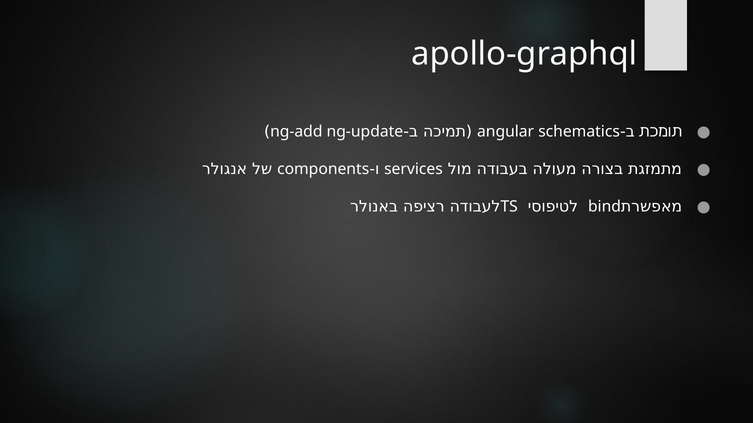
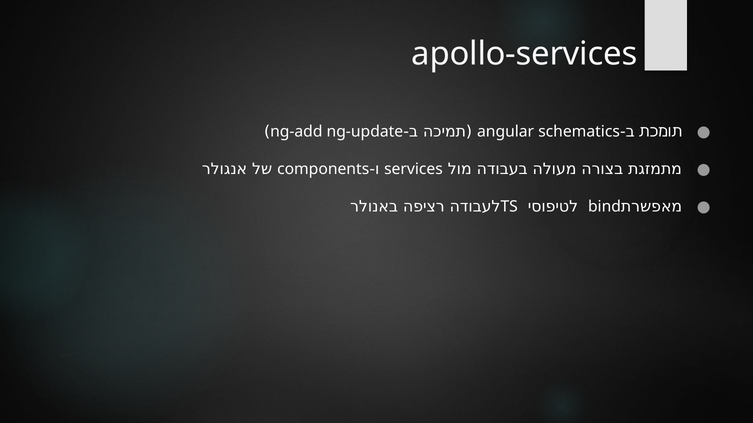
apollo-graphql: apollo-graphql -> apollo-services
